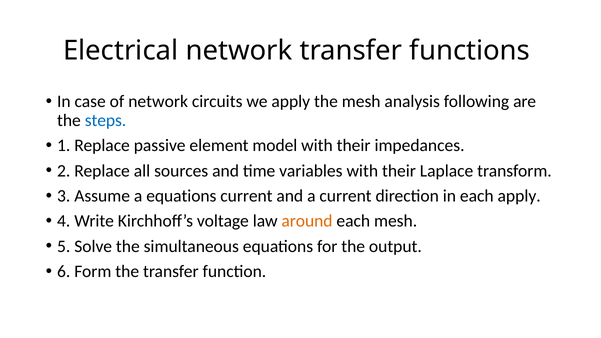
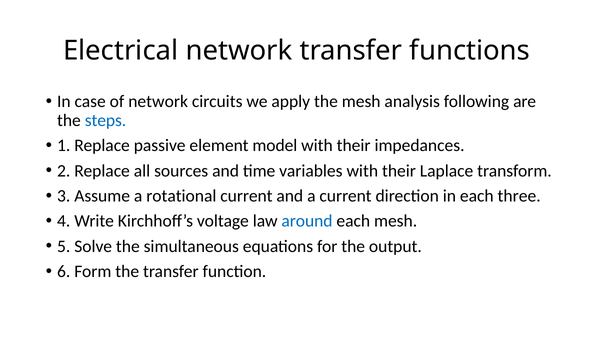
a equations: equations -> rotational
each apply: apply -> three
around colour: orange -> blue
